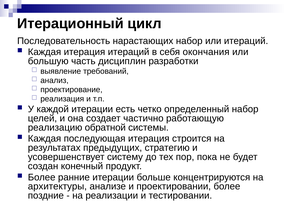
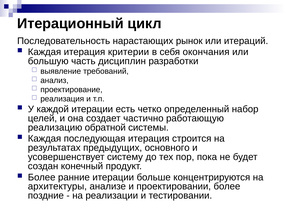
нарастающих набор: набор -> рынок
итерация итераций: итераций -> критерии
стратегию: стратегию -> основного
